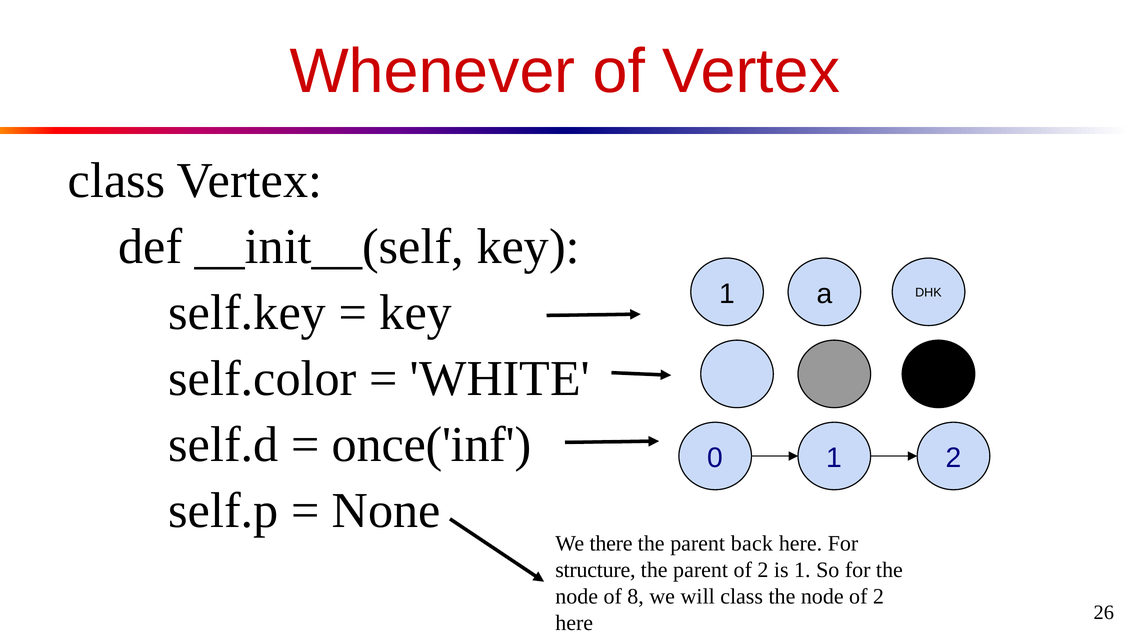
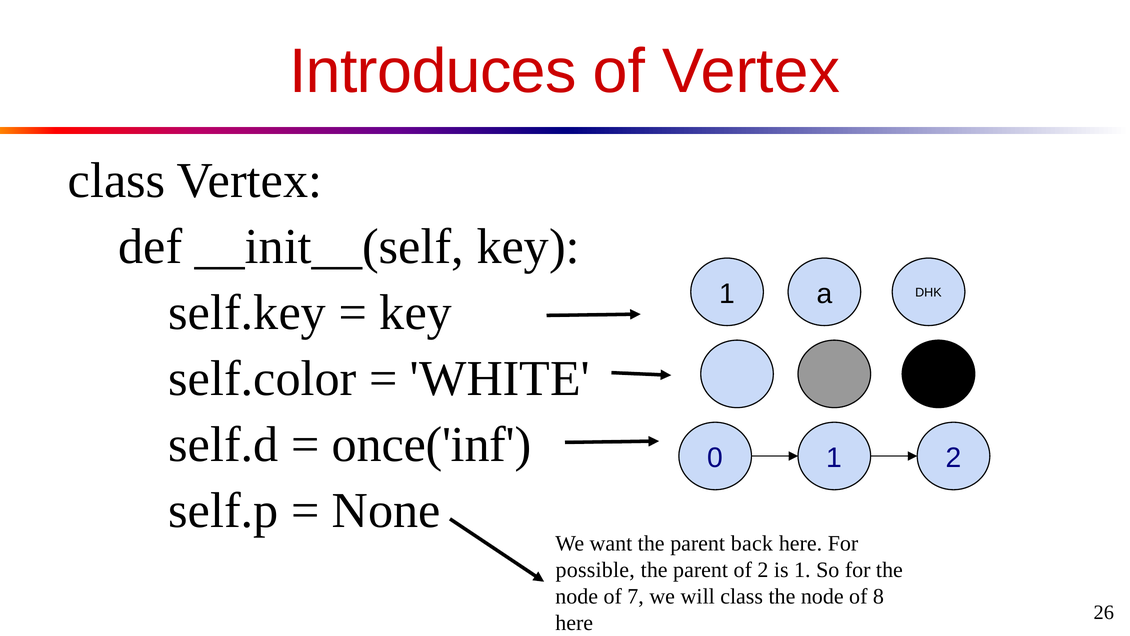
Whenever: Whenever -> Introduces
there: there -> want
structure: structure -> possible
8: 8 -> 7
node of 2: 2 -> 8
